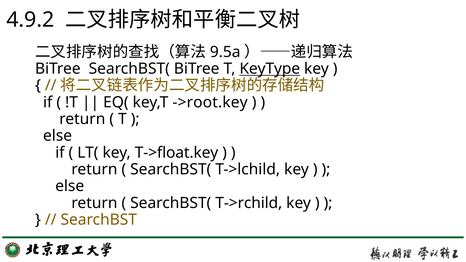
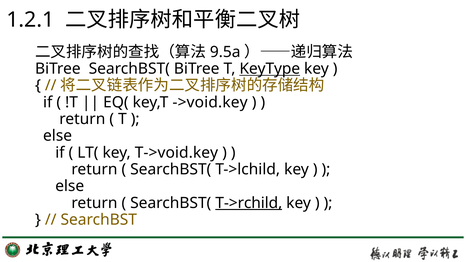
4.9.2: 4.9.2 -> 1.2.1
->root.key: ->root.key -> ->void.key
T->float.key: T->float.key -> T->void.key
T->rchild underline: none -> present
